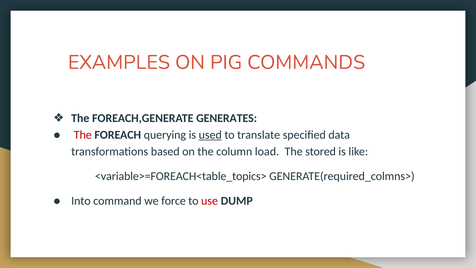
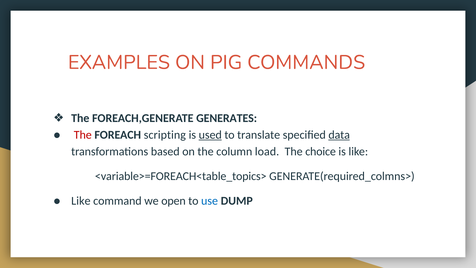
querying: querying -> scripting
data underline: none -> present
stored: stored -> choice
Into at (81, 201): Into -> Like
force: force -> open
use colour: red -> blue
